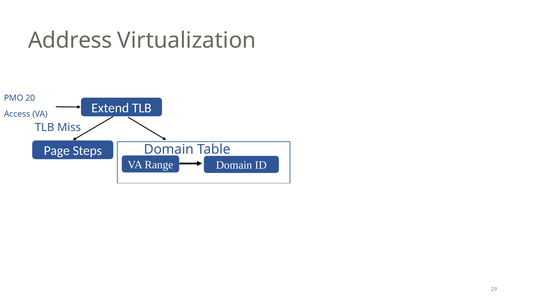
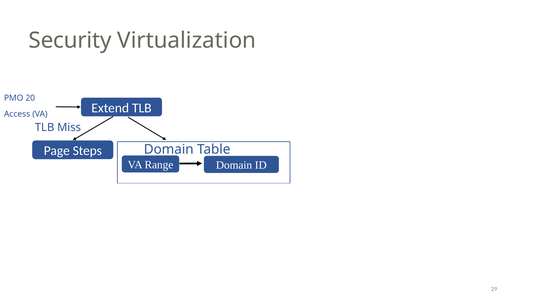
Address: Address -> Security
